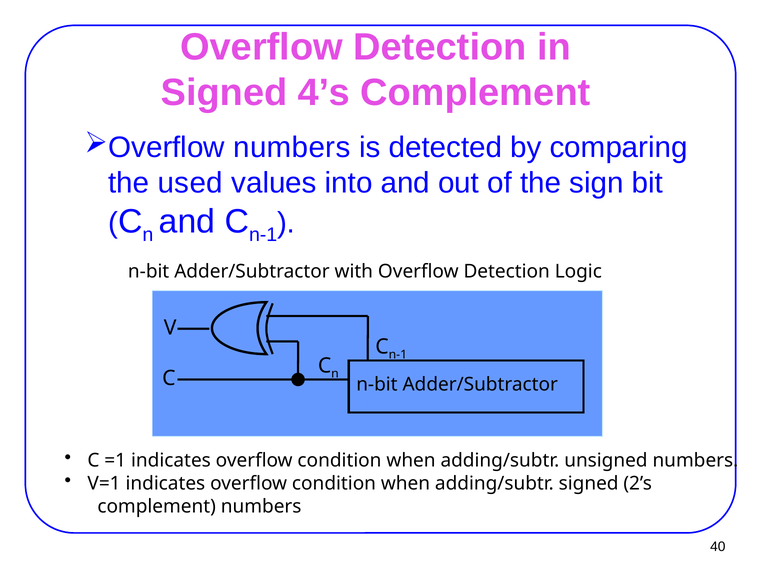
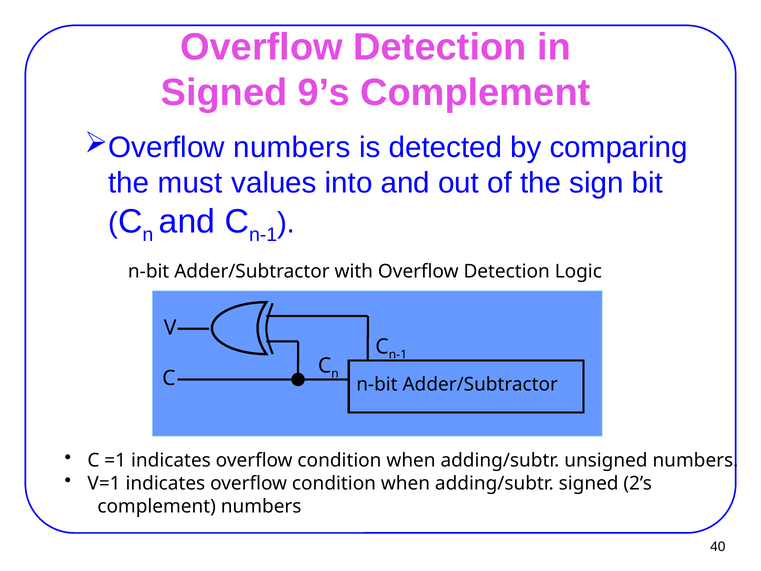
4’s: 4’s -> 9’s
used: used -> must
